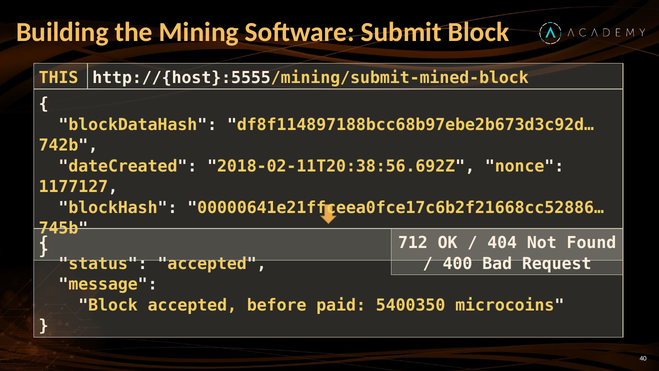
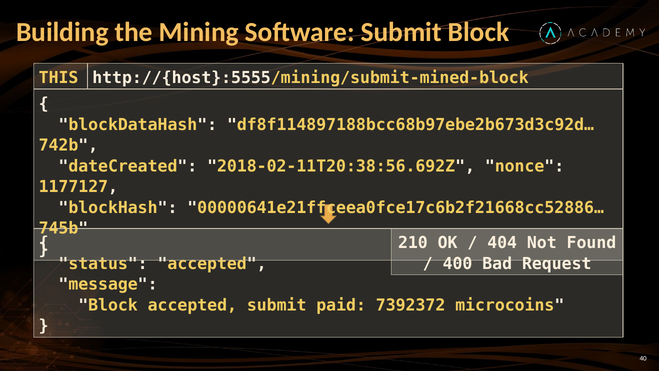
712: 712 -> 210
accepted before: before -> submit
5400350: 5400350 -> 7392372
